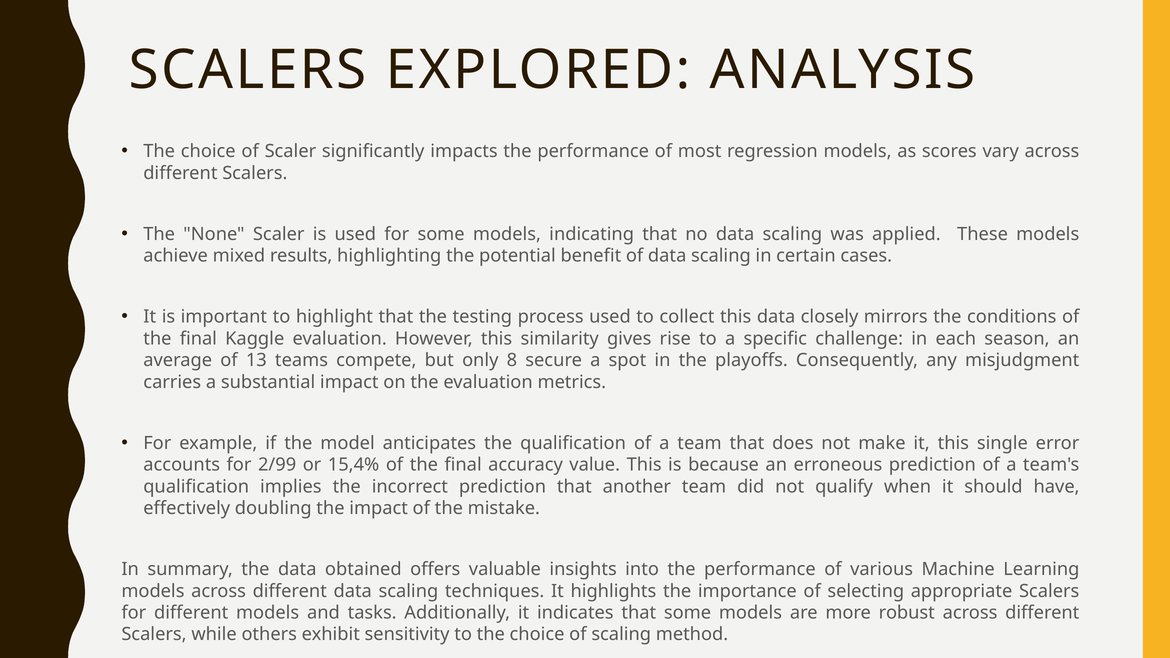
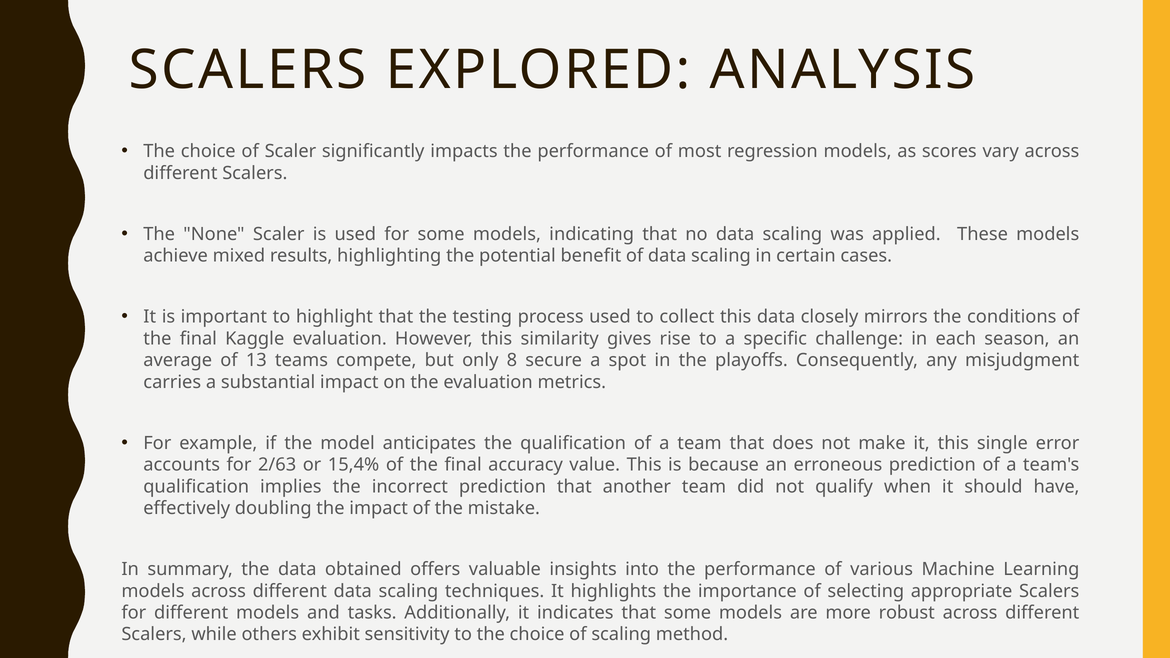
2/99: 2/99 -> 2/63
